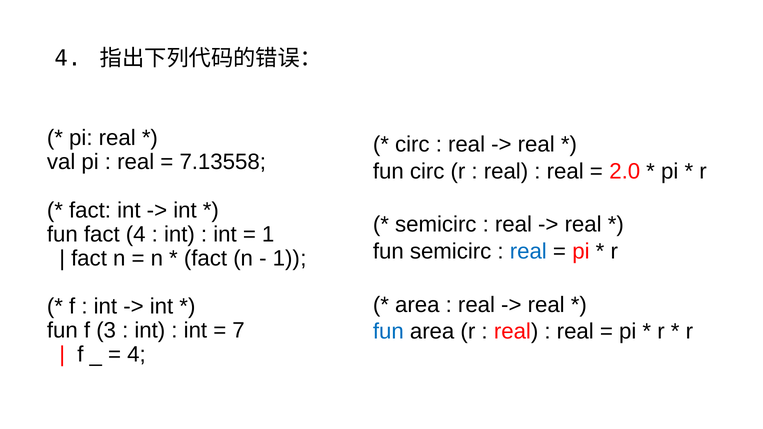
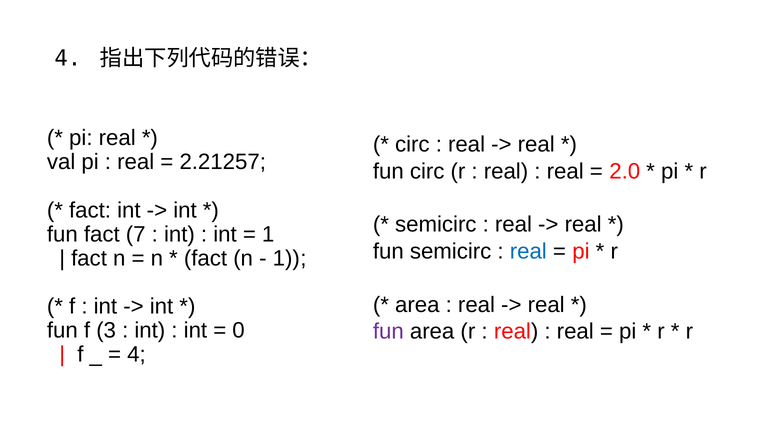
7.13558: 7.13558 -> 2.21257
fact 4: 4 -> 7
7: 7 -> 0
fun at (388, 332) colour: blue -> purple
